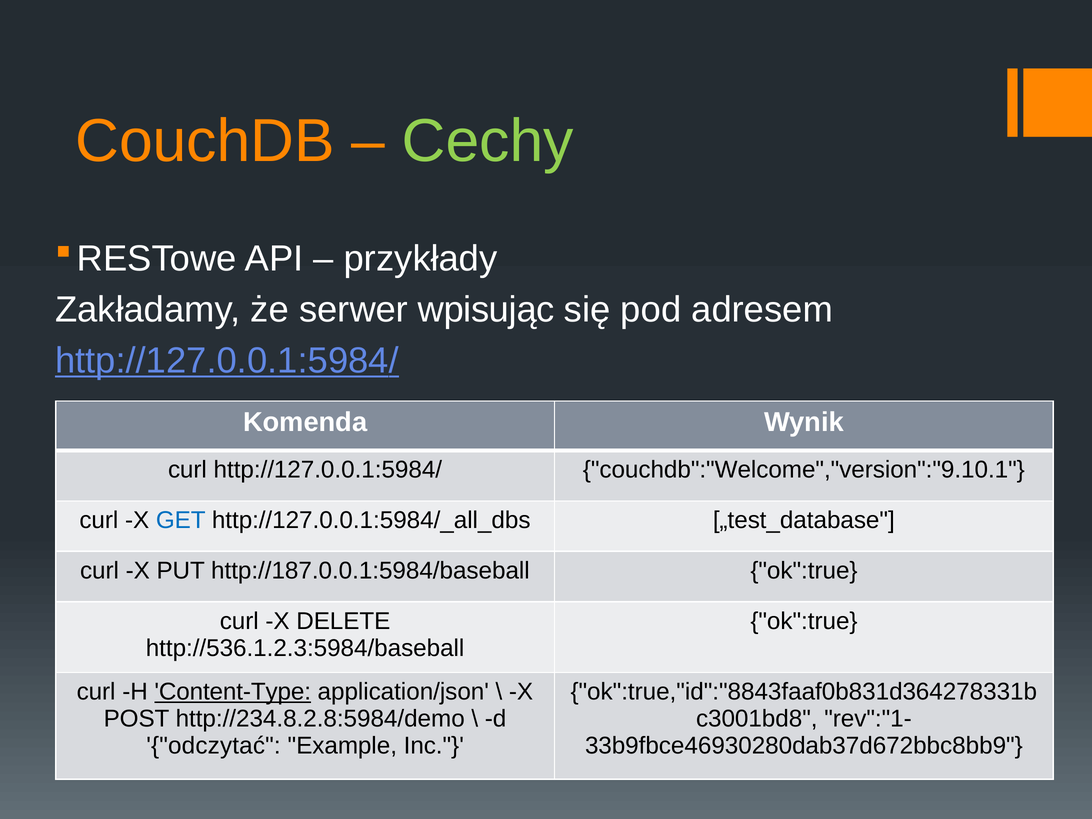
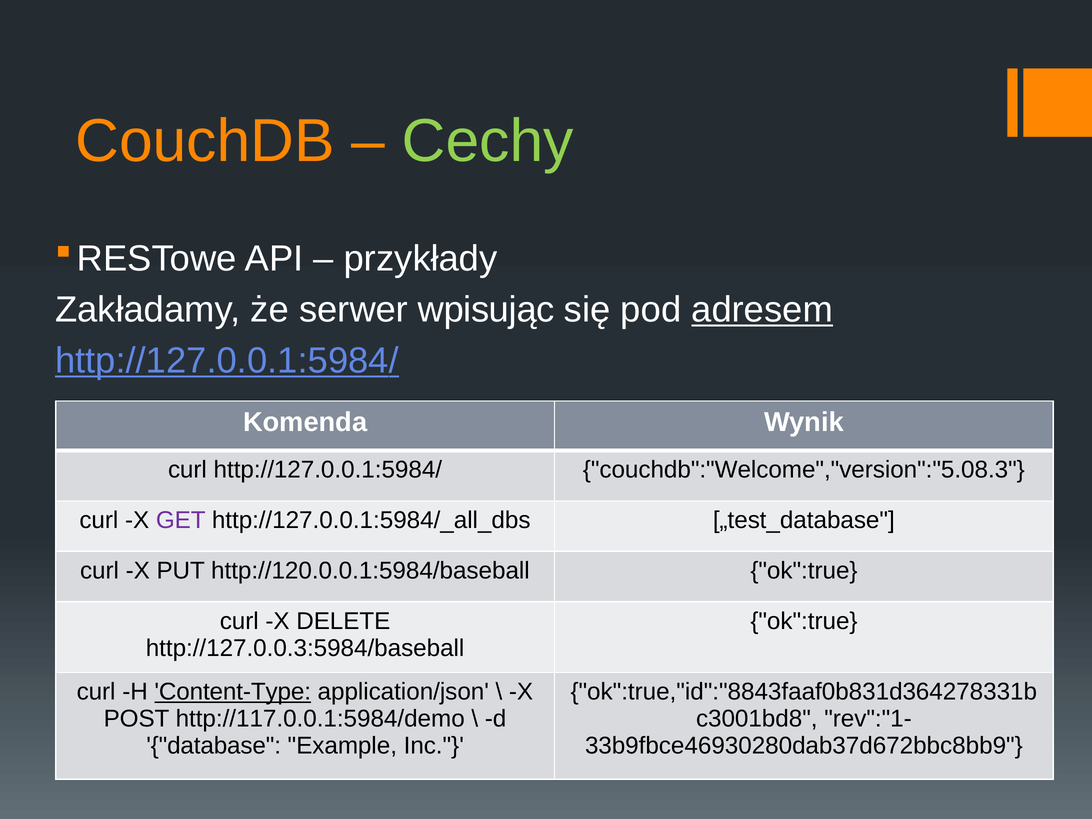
adresem underline: none -> present
couchdb":"Welcome","version":"9.10.1: couchdb":"Welcome","version":"9.10.1 -> couchdb":"Welcome","version":"5.08.3
GET colour: blue -> purple
http://187.0.0.1:5984/baseball: http://187.0.0.1:5984/baseball -> http://120.0.0.1:5984/baseball
http://536.1.2.3:5984/baseball: http://536.1.2.3:5984/baseball -> http://127.0.0.3:5984/baseball
http://234.8.2.8:5984/demo: http://234.8.2.8:5984/demo -> http://117.0.0.1:5984/demo
odczytać: odczytać -> database
